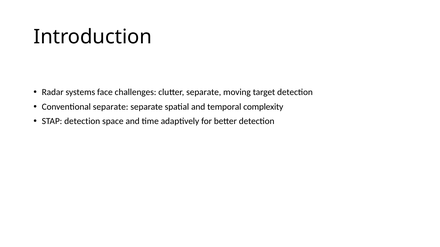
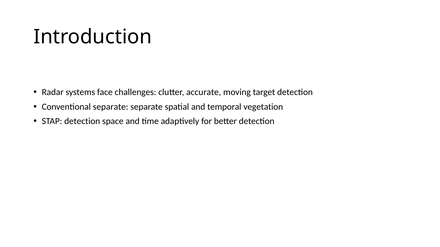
clutter separate: separate -> accurate
complexity: complexity -> vegetation
